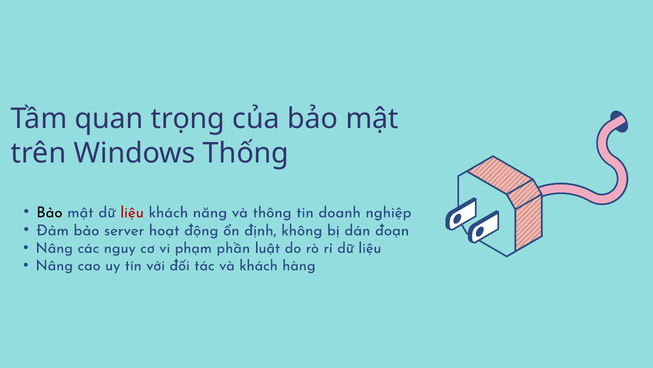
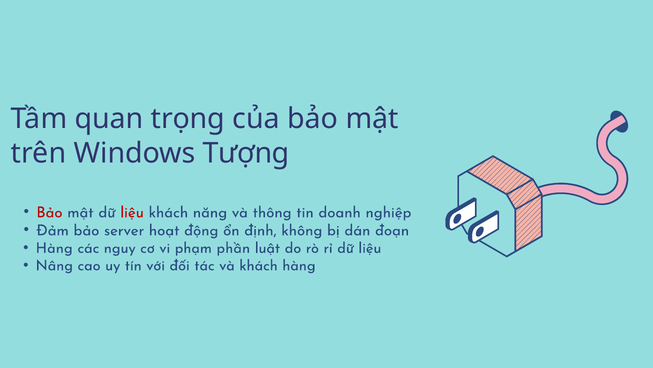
Thống: Thống -> Tượng
Bảo at (49, 212) colour: black -> red
Nâng at (54, 248): Nâng -> Hàng
